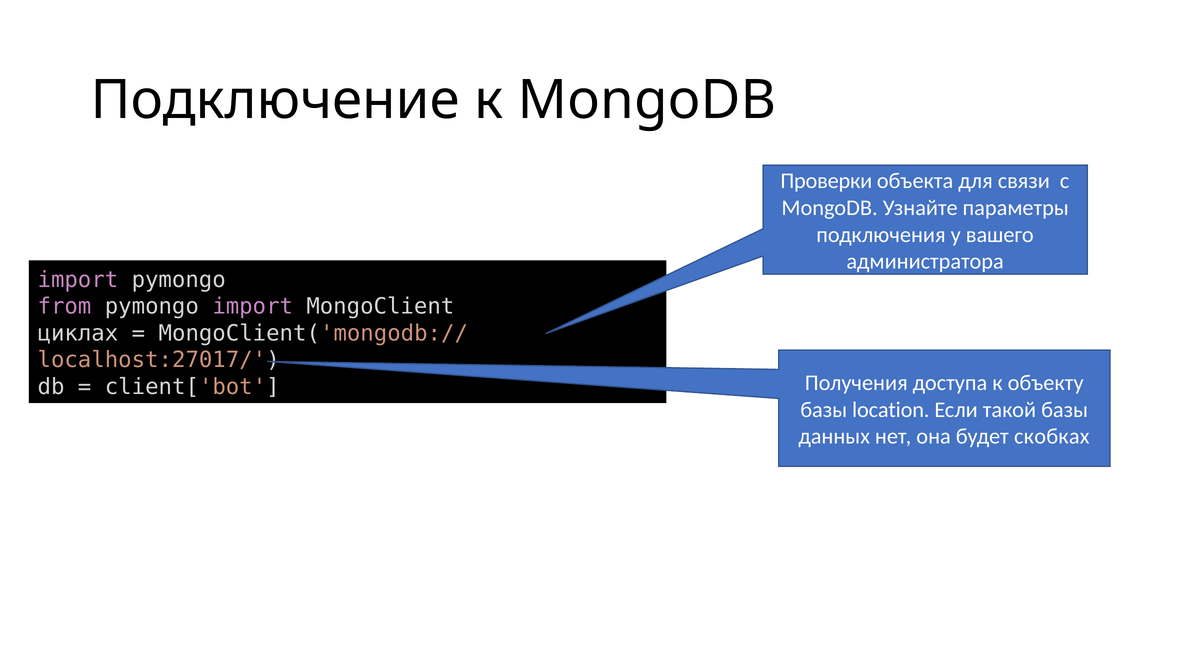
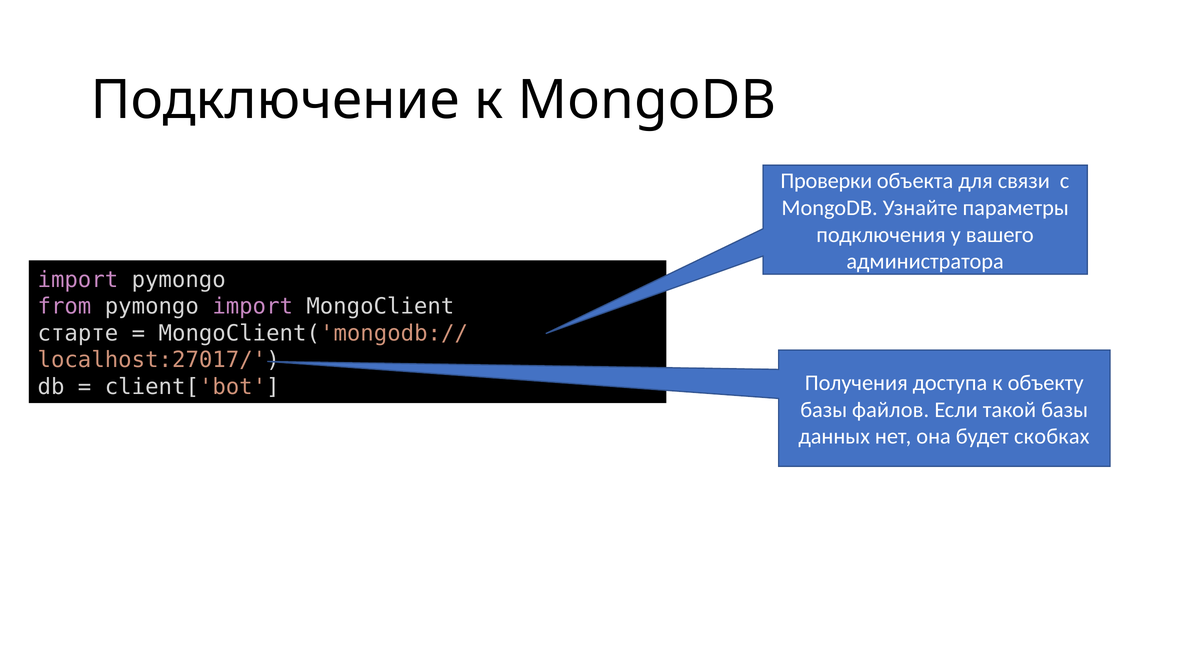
циклах: циклах -> старте
location: location -> файлов
